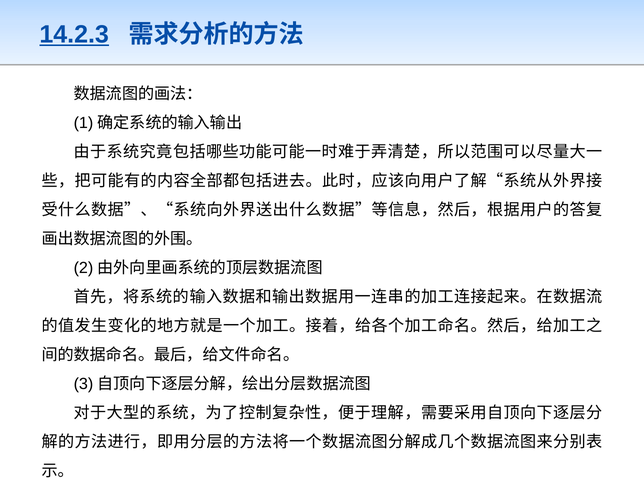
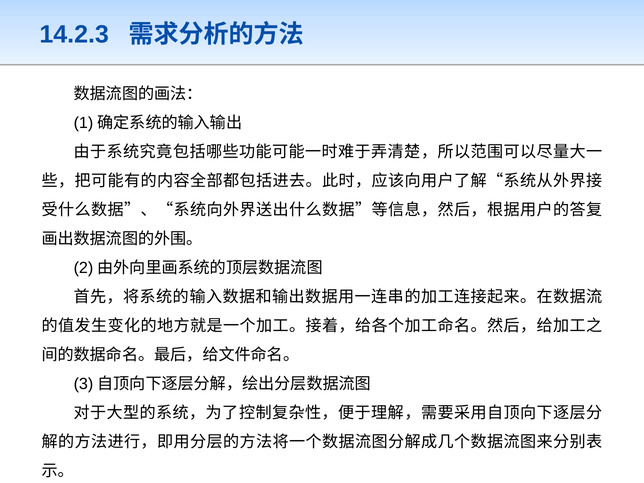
14.2.3 underline: present -> none
